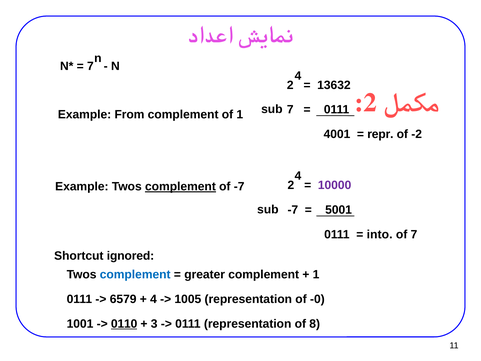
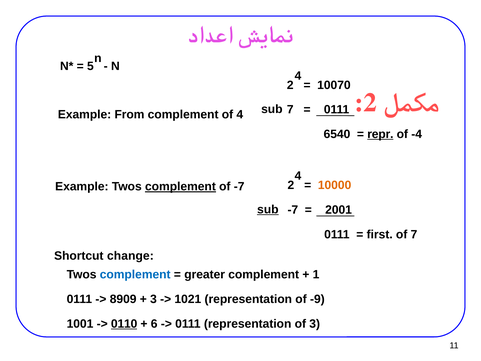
7 at (90, 66): 7 -> 5
13632: 13632 -> 10070
of 1: 1 -> 4
4001: 4001 -> 6540
repr underline: none -> present
-2: -2 -> -4
10000 colour: purple -> orange
sub at (268, 209) underline: none -> present
5001: 5001 -> 2001
into: into -> first
ignored: ignored -> change
6579: 6579 -> 8909
4 at (153, 299): 4 -> 3
1005: 1005 -> 1021
-0: -0 -> -9
3: 3 -> 6
of 8: 8 -> 3
